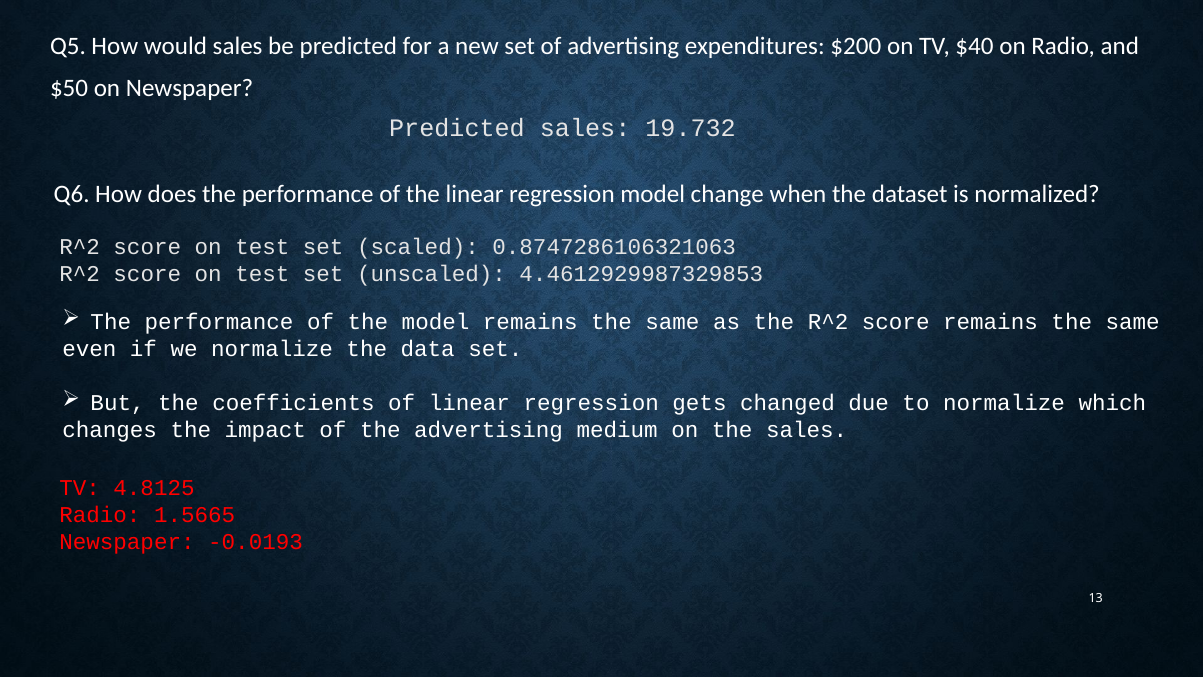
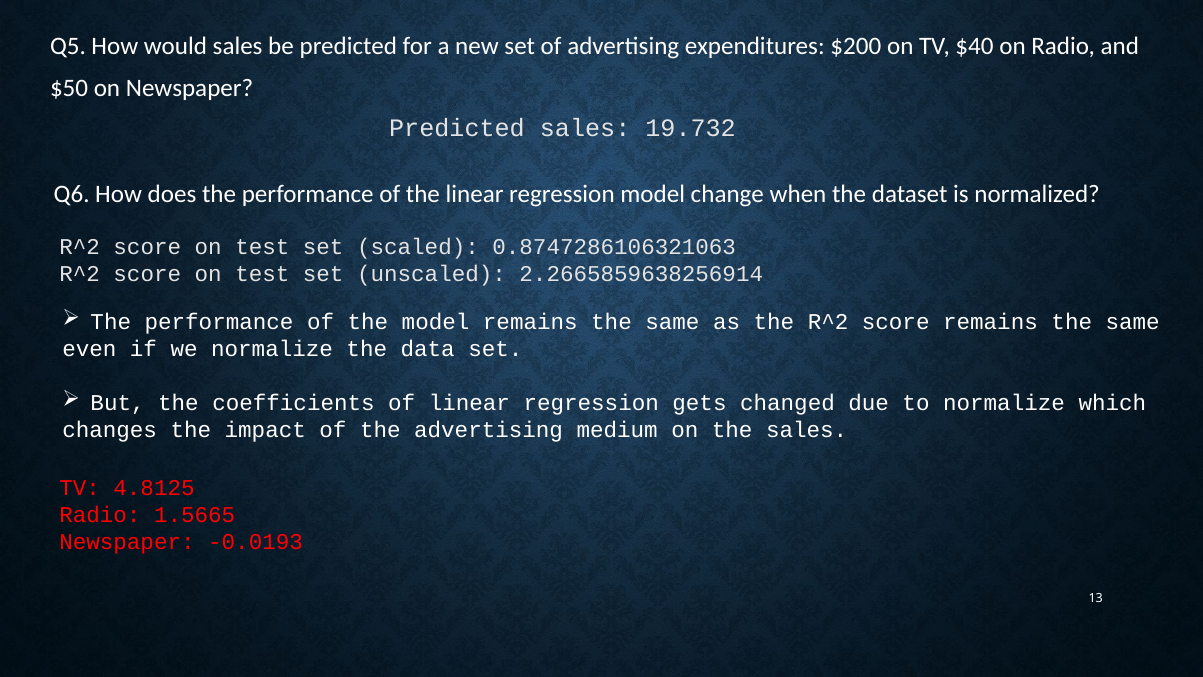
4.4612929987329853: 4.4612929987329853 -> 2.2665859638256914
